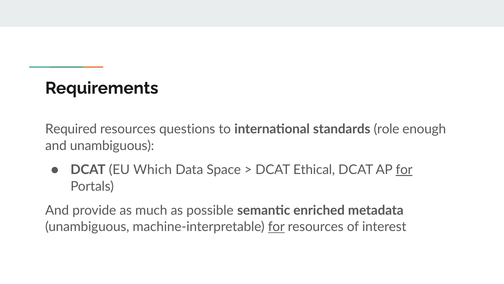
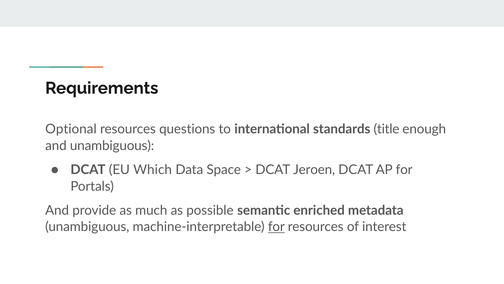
Required: Required -> Optional
role: role -> title
Ethical: Ethical -> Jeroen
for at (404, 169) underline: present -> none
